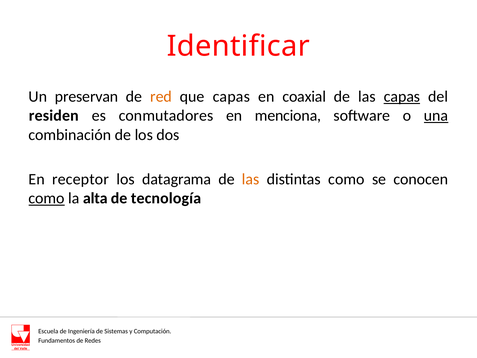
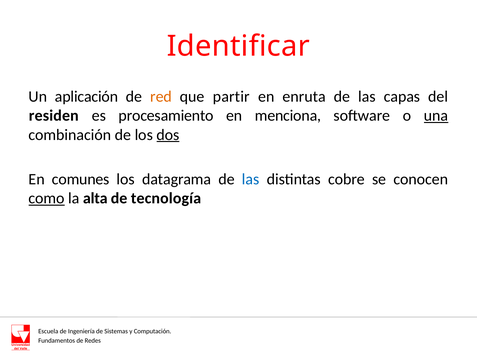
preservan: preservan -> aplicación
que capas: capas -> partir
coaxial: coaxial -> enruta
capas at (402, 97) underline: present -> none
conmutadores: conmutadores -> procesamiento
dos underline: none -> present
receptor: receptor -> comunes
las at (251, 179) colour: orange -> blue
distintas como: como -> cobre
